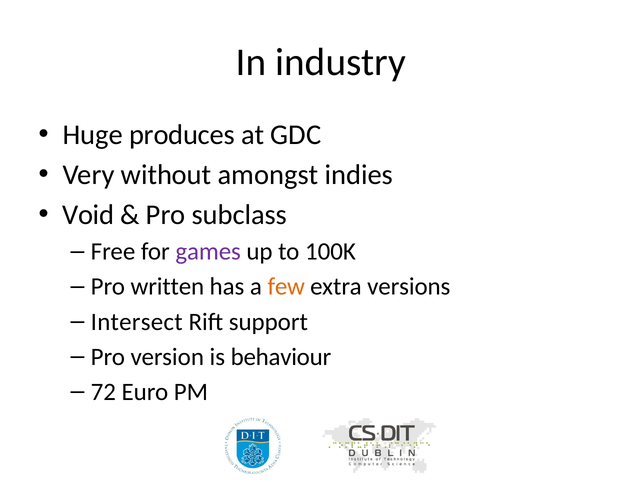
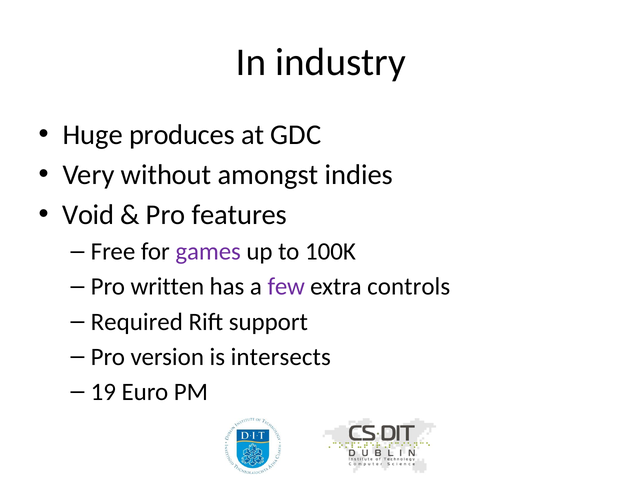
subclass: subclass -> features
few colour: orange -> purple
versions: versions -> controls
Intersect: Intersect -> Required
behaviour: behaviour -> intersects
72: 72 -> 19
